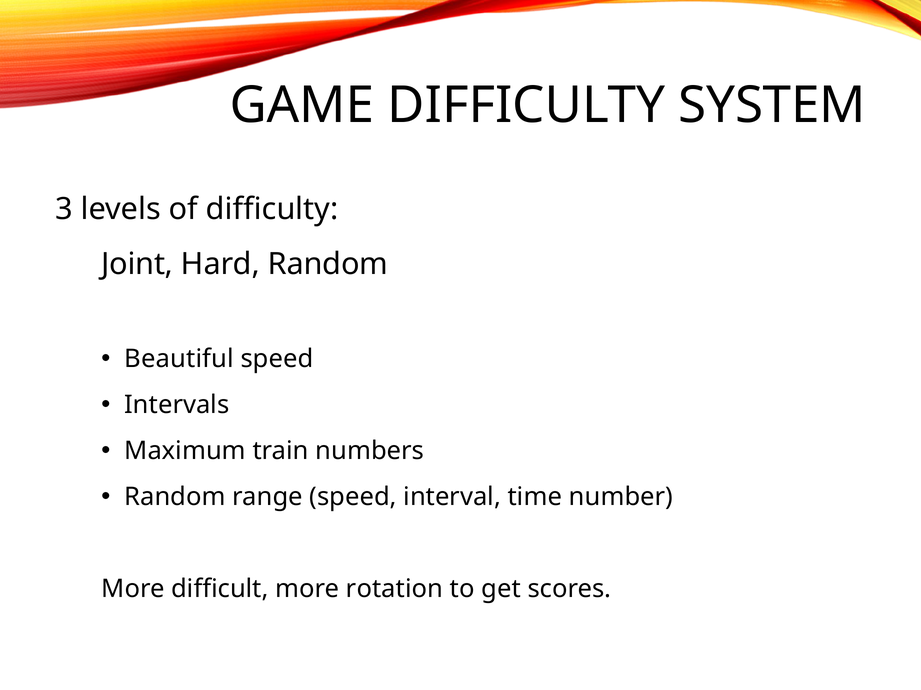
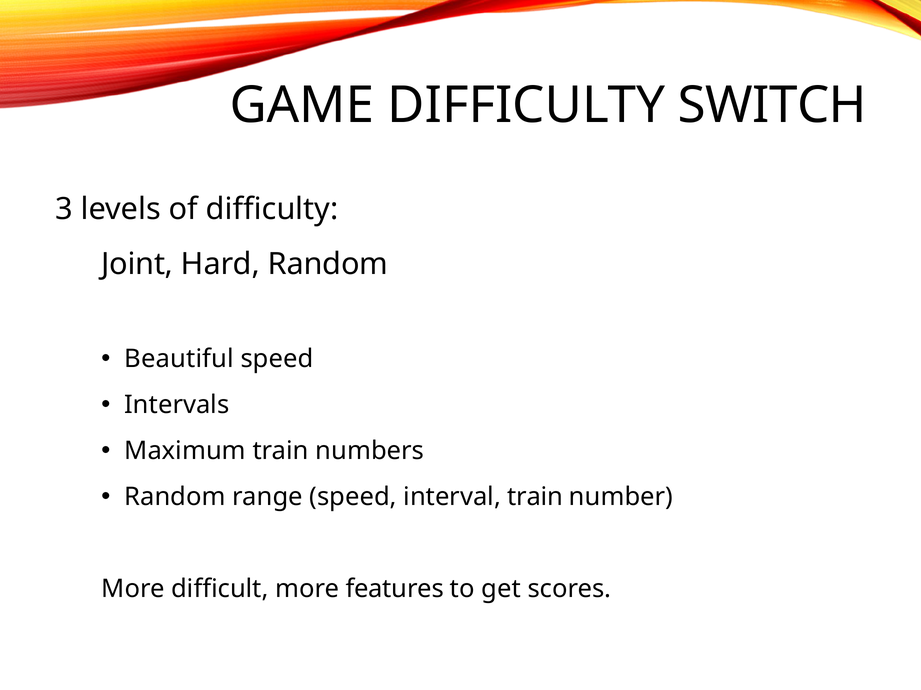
SYSTEM: SYSTEM -> SWITCH
interval time: time -> train
rotation: rotation -> features
